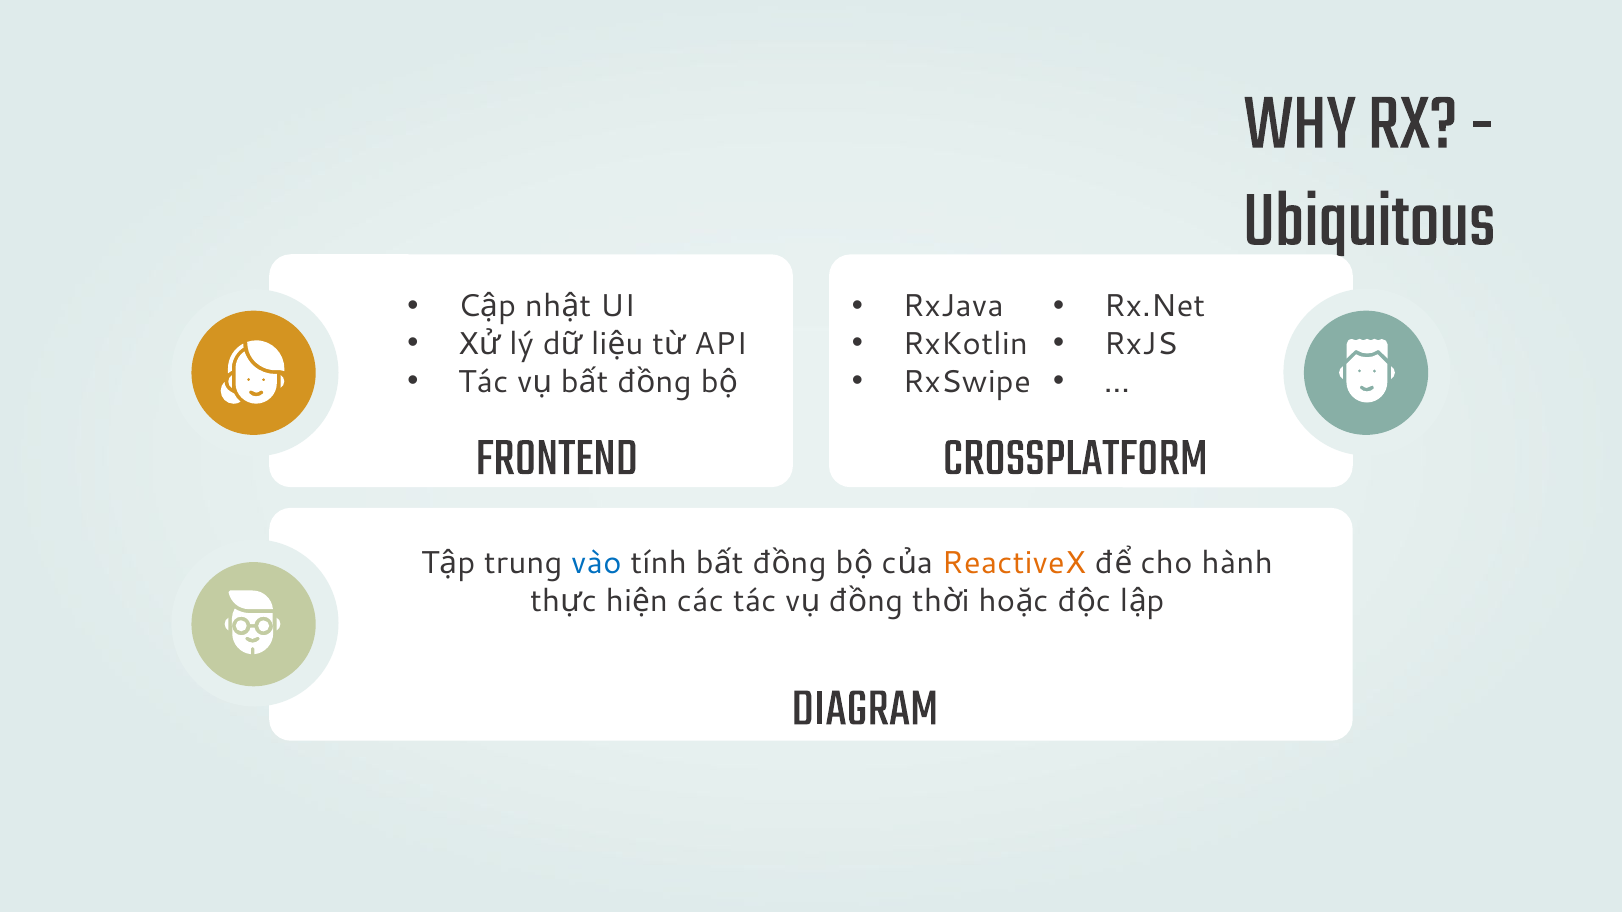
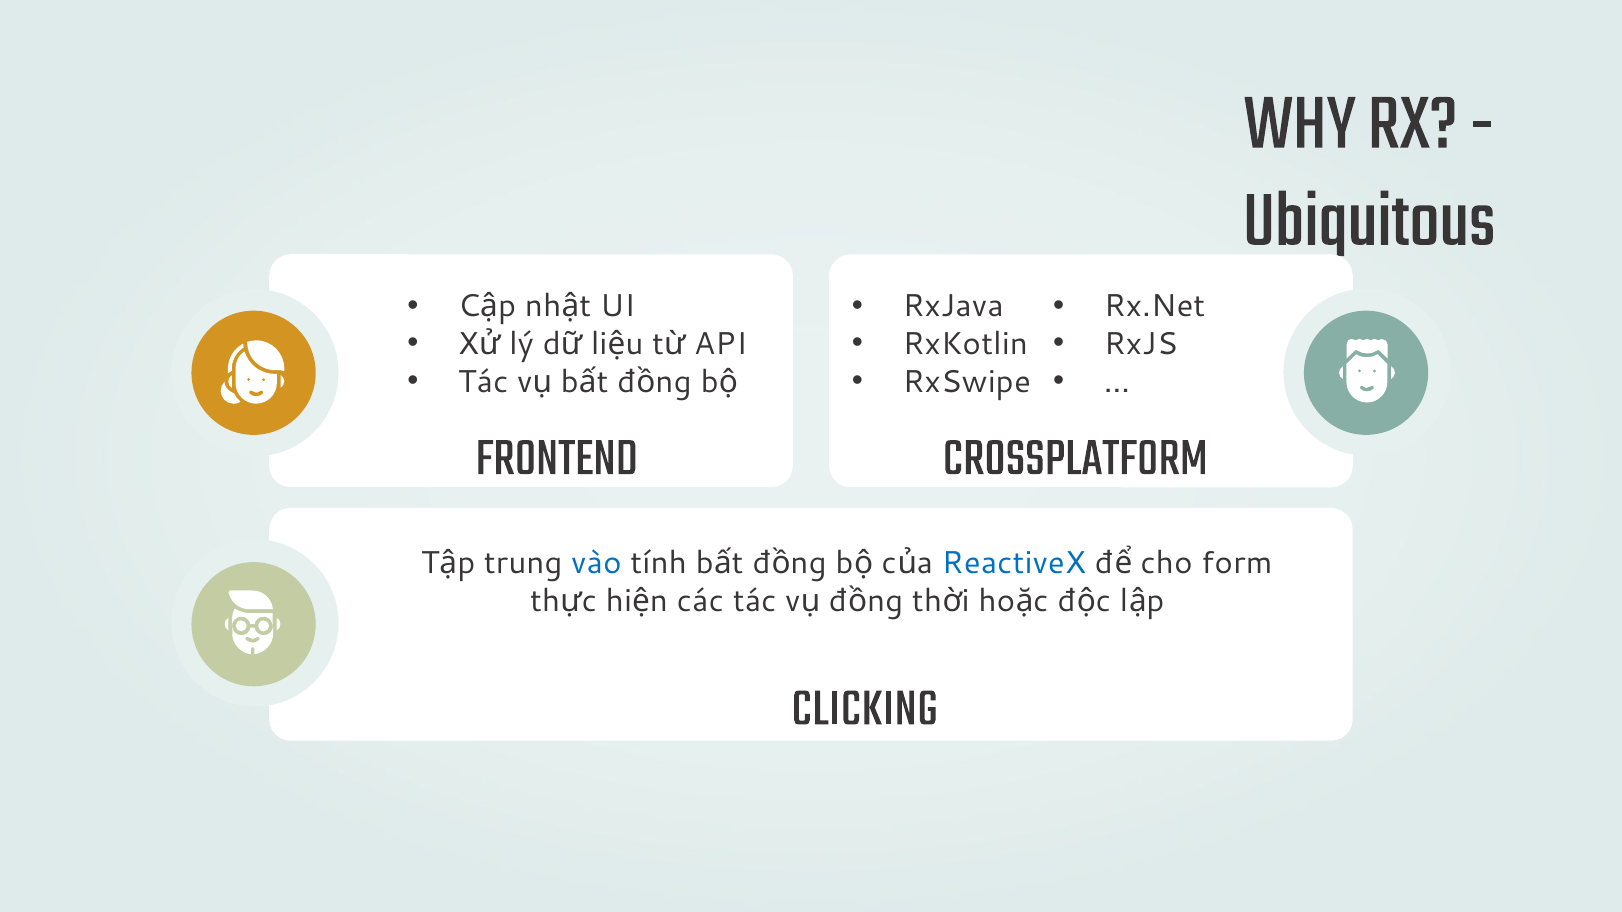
ReactiveX colour: orange -> blue
hành: hành -> form
DIAGRAM: DIAGRAM -> CLICKING
